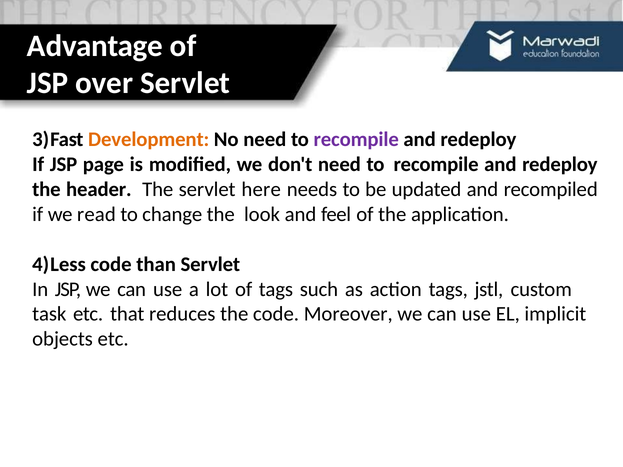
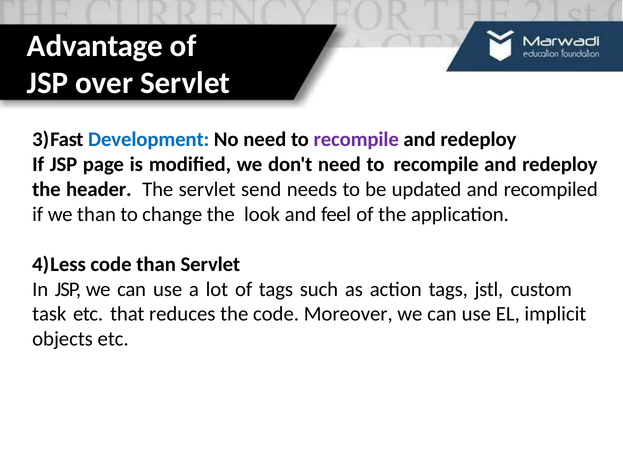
Development colour: orange -> blue
here: here -> send
we read: read -> than
